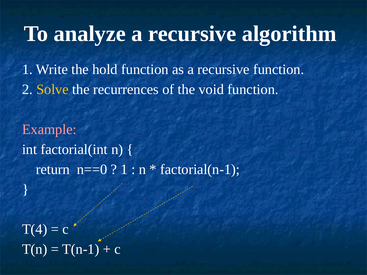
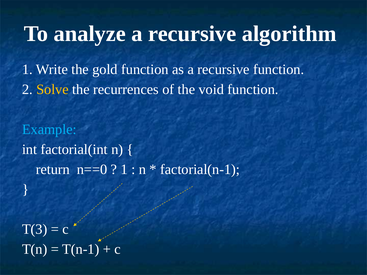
hold: hold -> gold
Example colour: pink -> light blue
T(4: T(4 -> T(3
